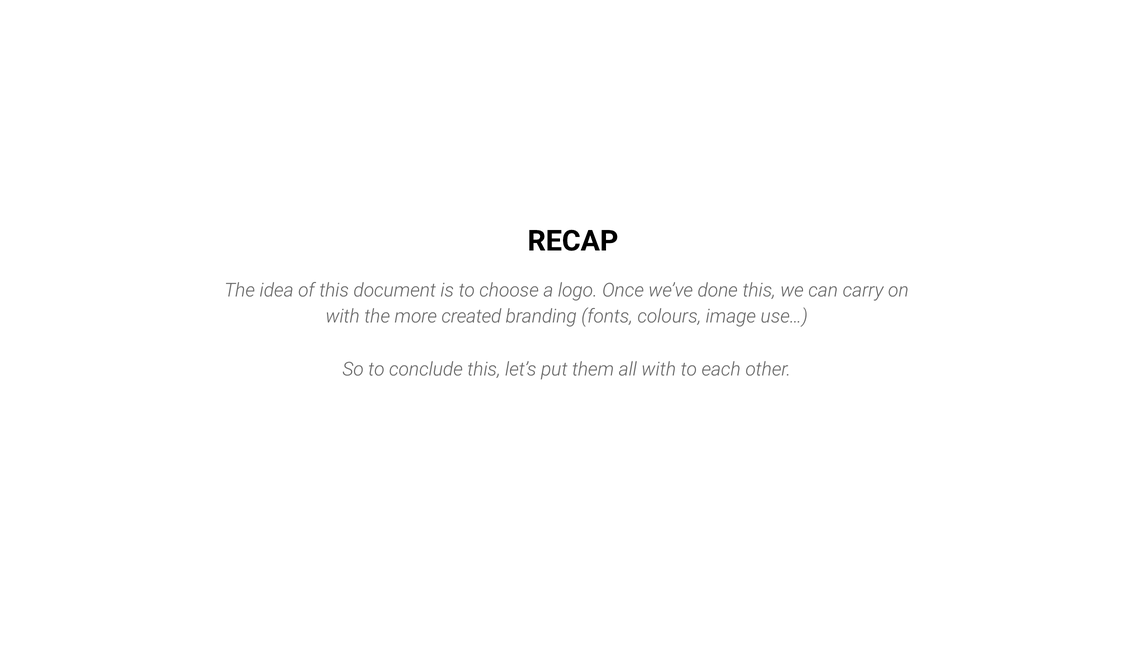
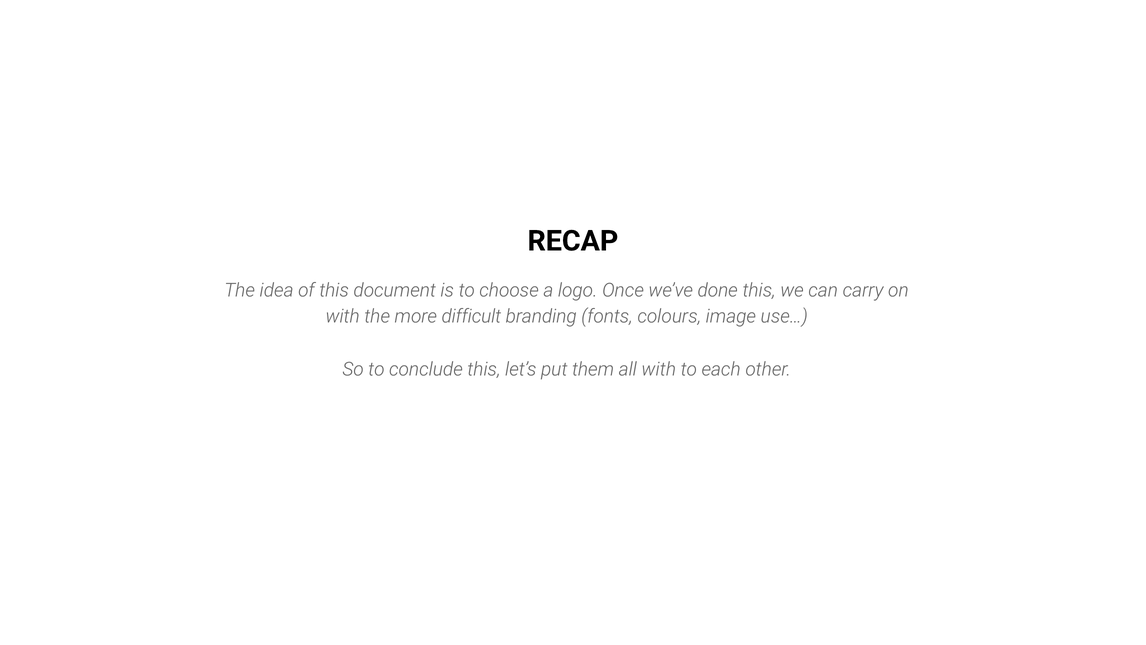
created: created -> difficult
